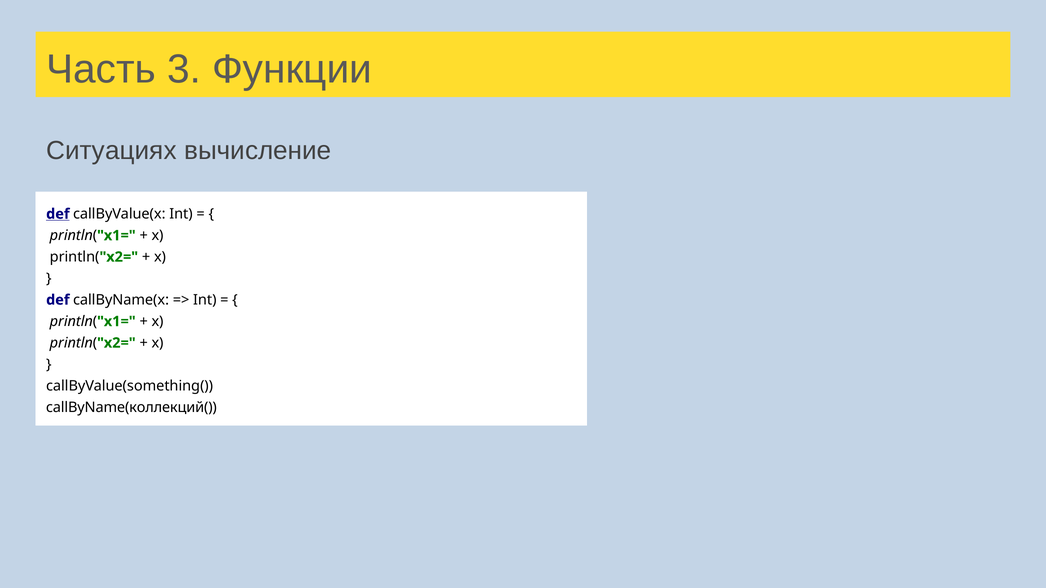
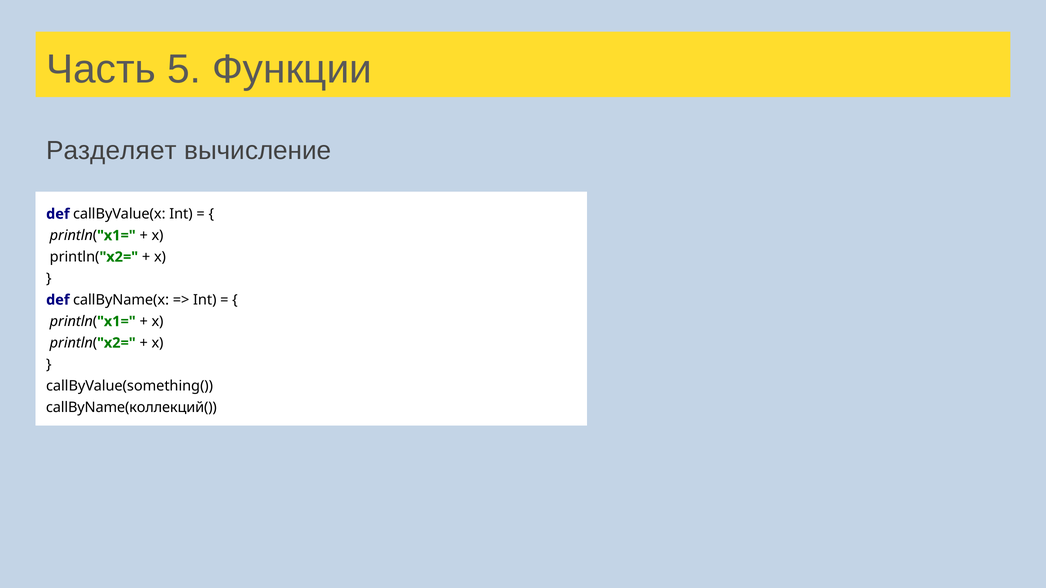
3: 3 -> 5
Ситуациях: Ситуациях -> Разделяет
def at (58, 214) underline: present -> none
